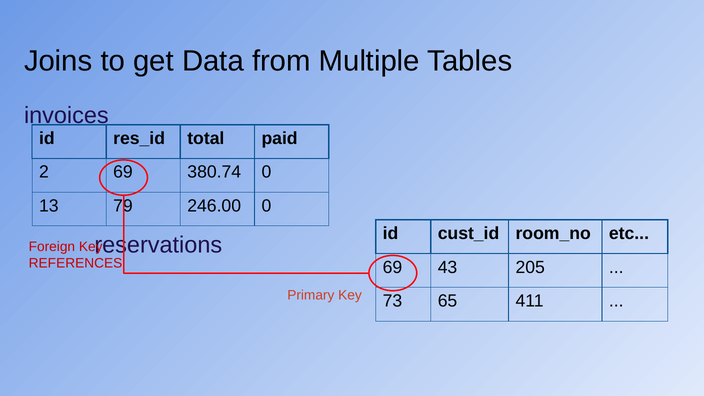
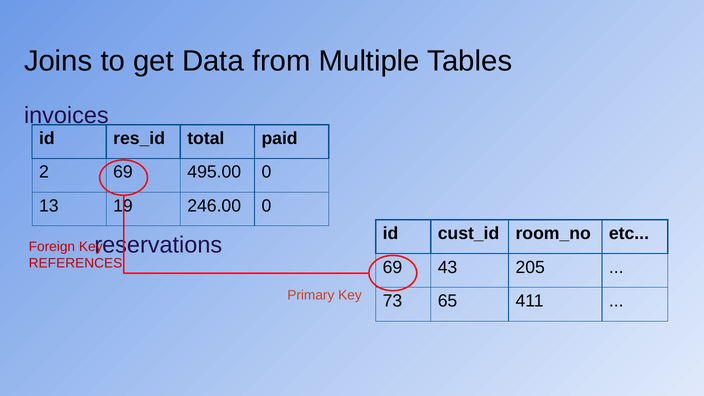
380.74: 380.74 -> 495.00
79: 79 -> 19
